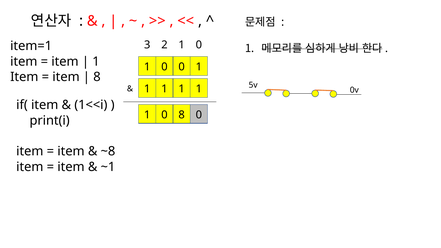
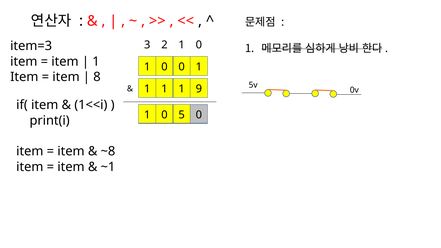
item=1: item=1 -> item=3
1 1 1 1: 1 -> 9
0 8: 8 -> 5
